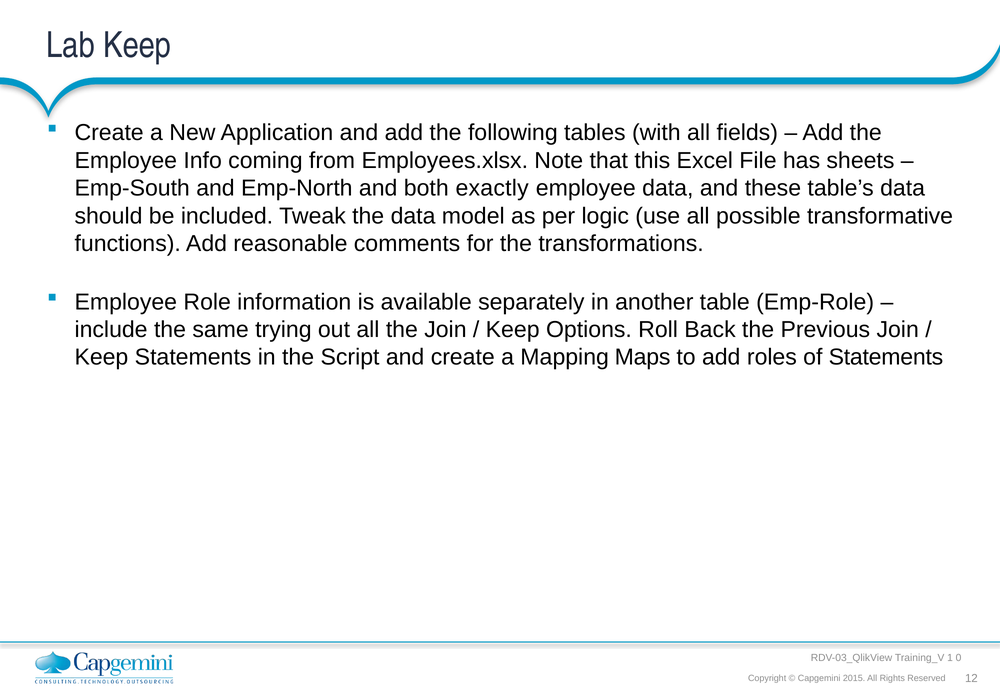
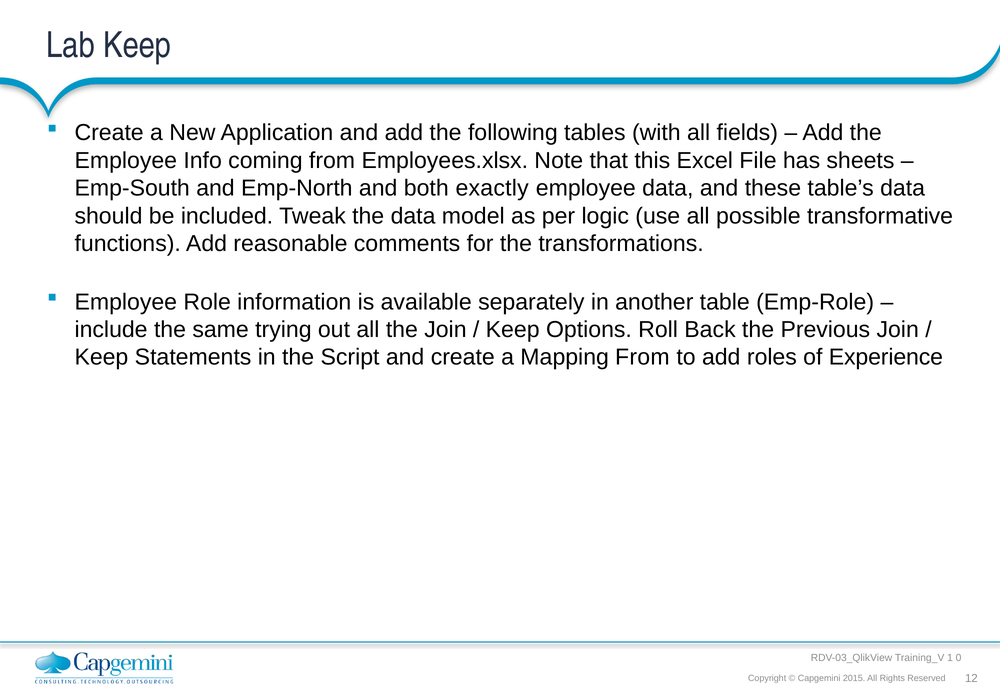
Mapping Maps: Maps -> From
of Statements: Statements -> Experience
